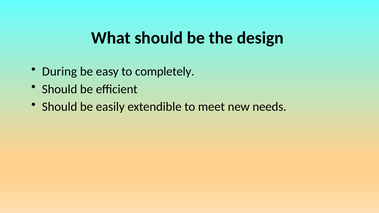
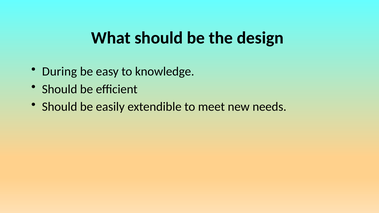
completely: completely -> knowledge
